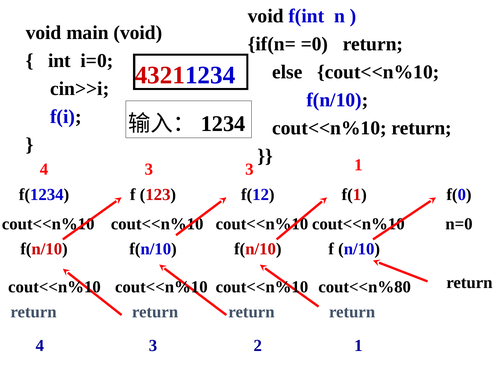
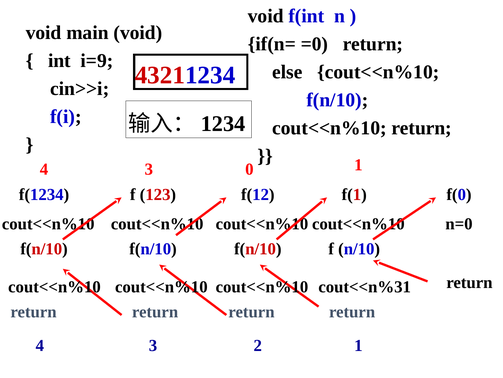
i=0: i=0 -> i=9
3 3: 3 -> 0
cout<<n%80: cout<<n%80 -> cout<<n%31
